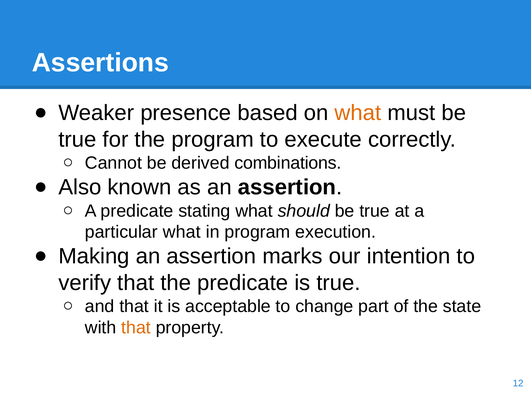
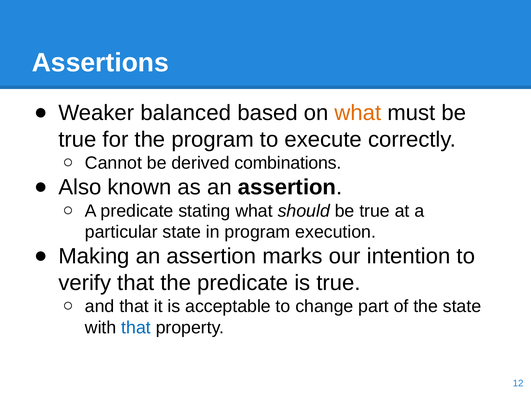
presence: presence -> balanced
particular what: what -> state
that at (136, 328) colour: orange -> blue
